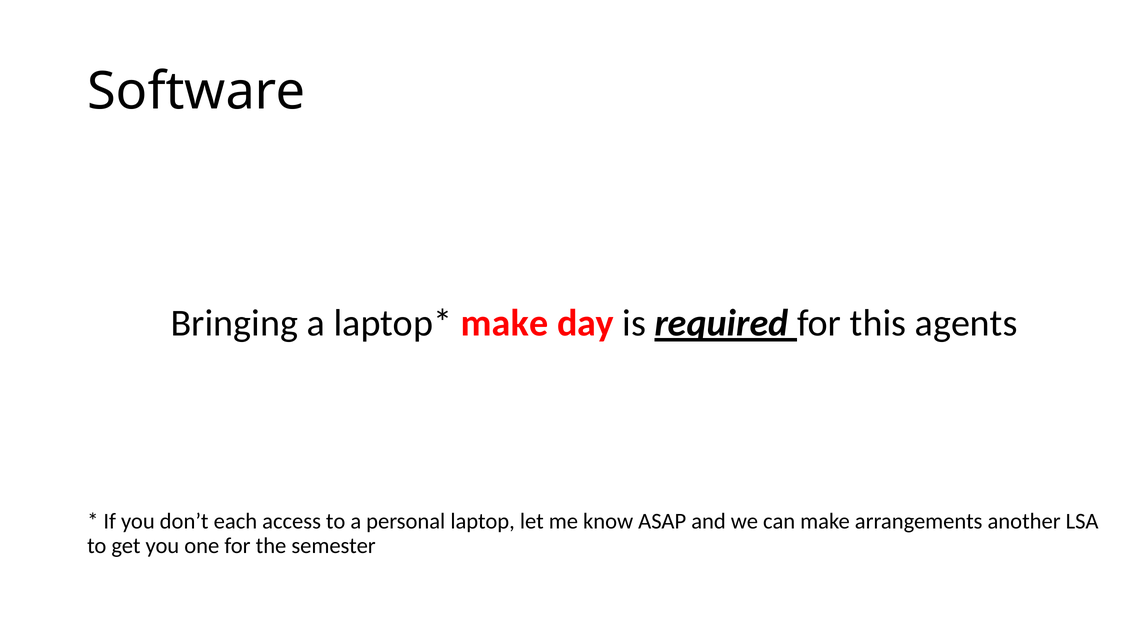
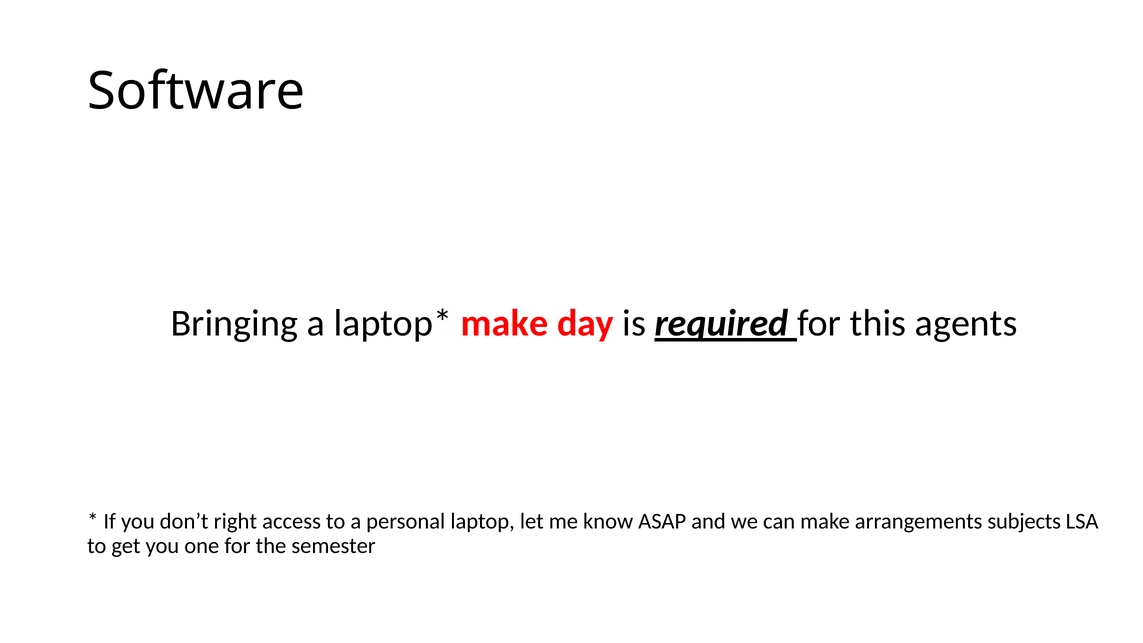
each: each -> right
another: another -> subjects
